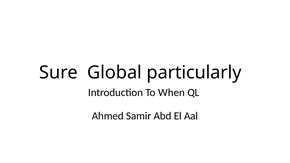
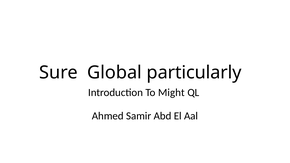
When: When -> Might
